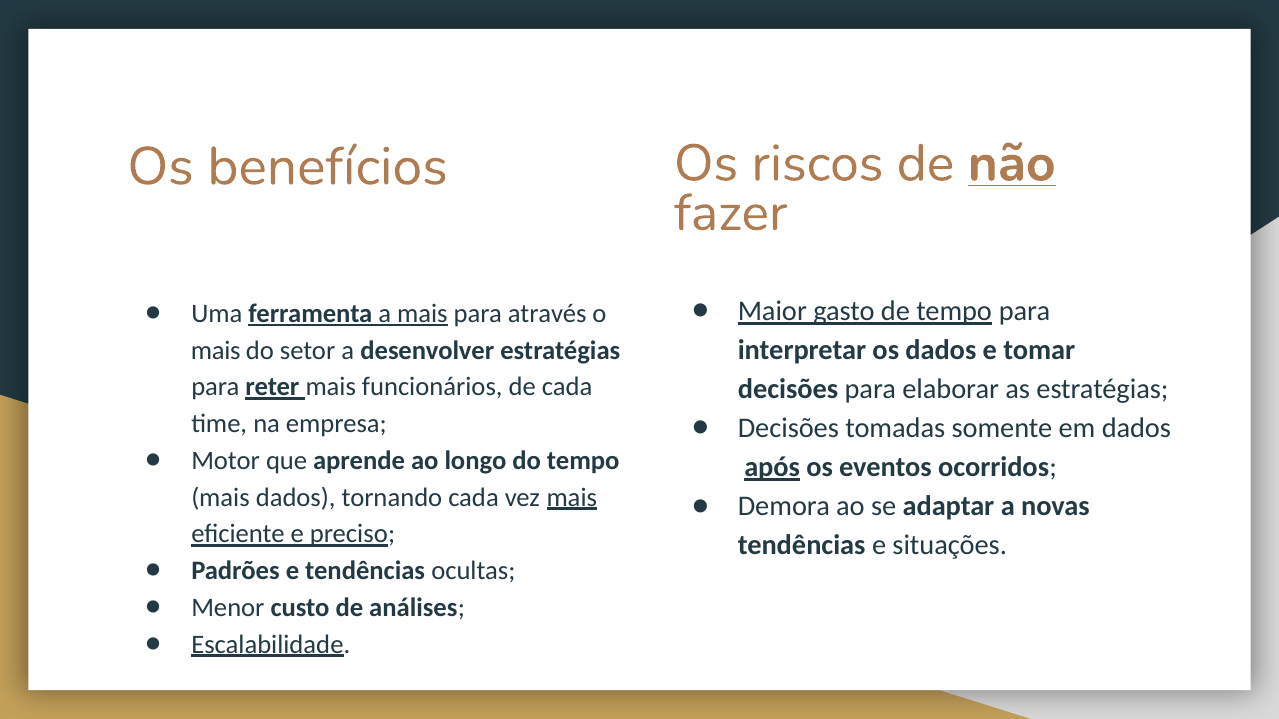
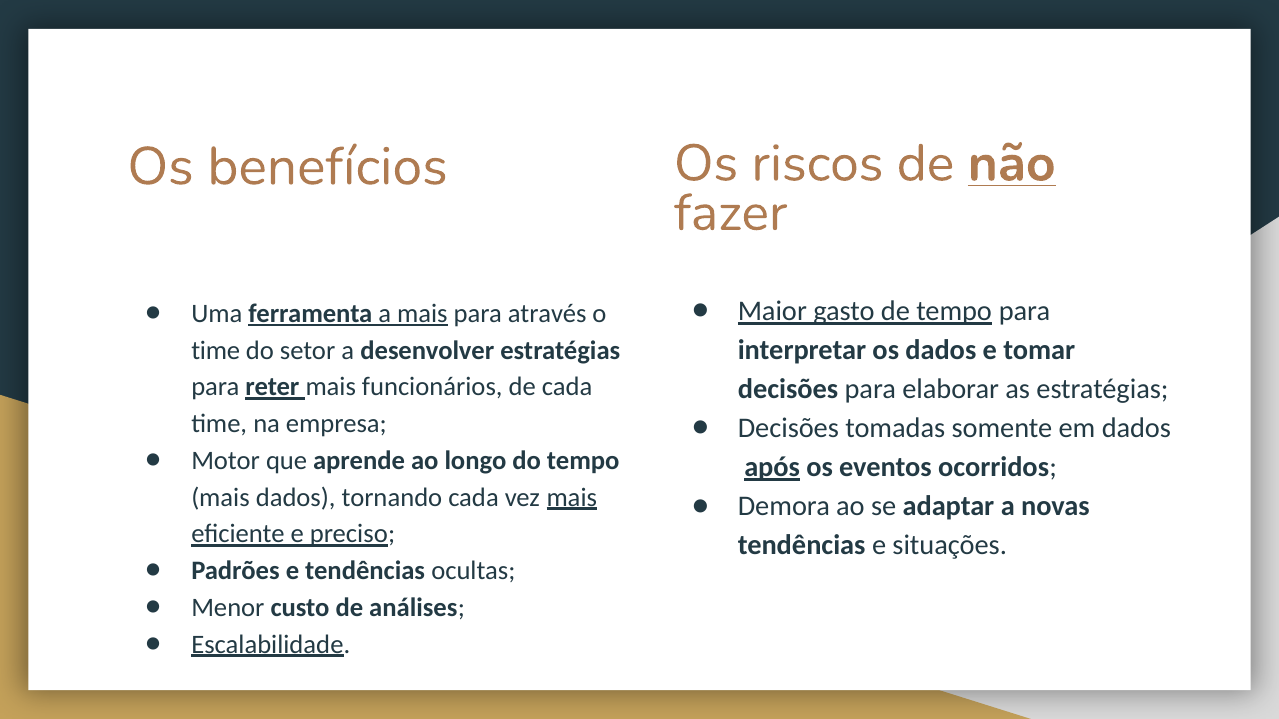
mais at (216, 351): mais -> time
